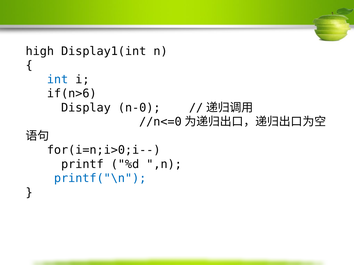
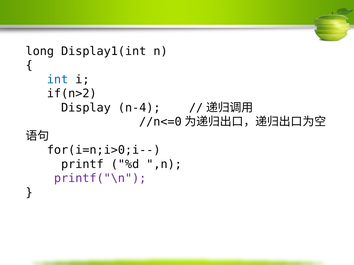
high: high -> long
if(n>6: if(n>6 -> if(n>2
n-0: n-0 -> n-4
printf("\n colour: blue -> purple
